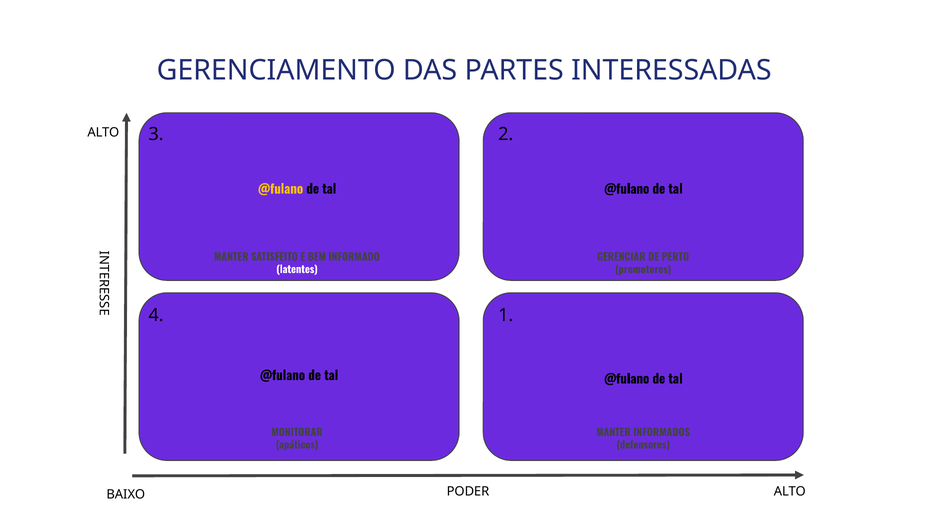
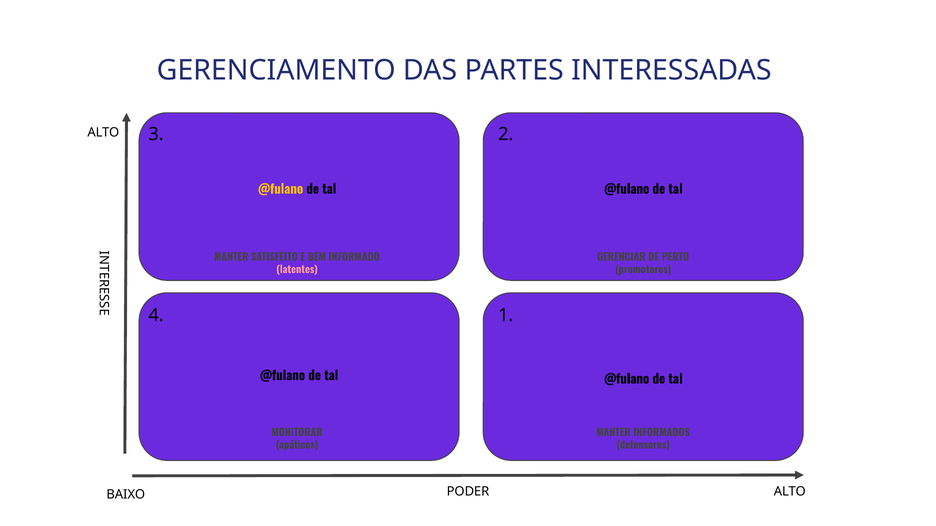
latentes colour: white -> pink
